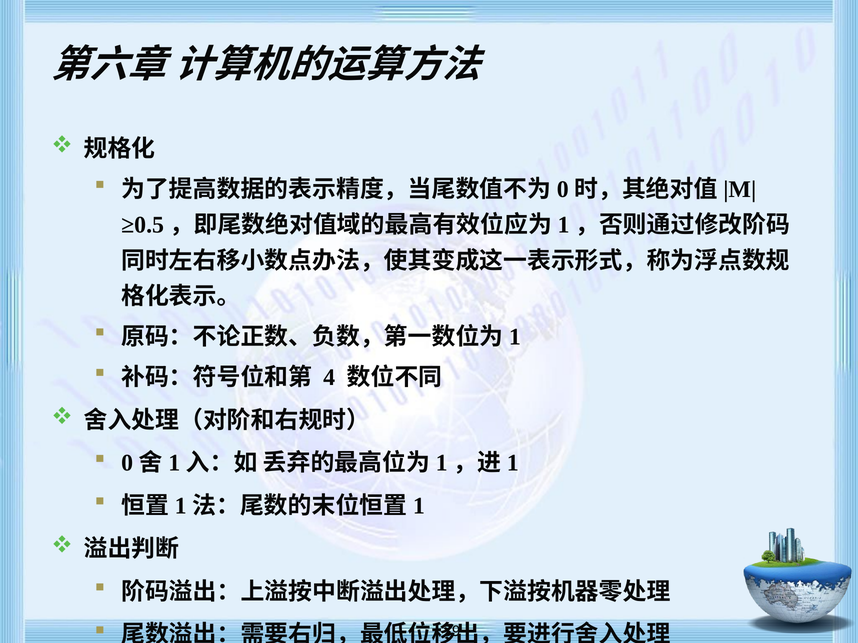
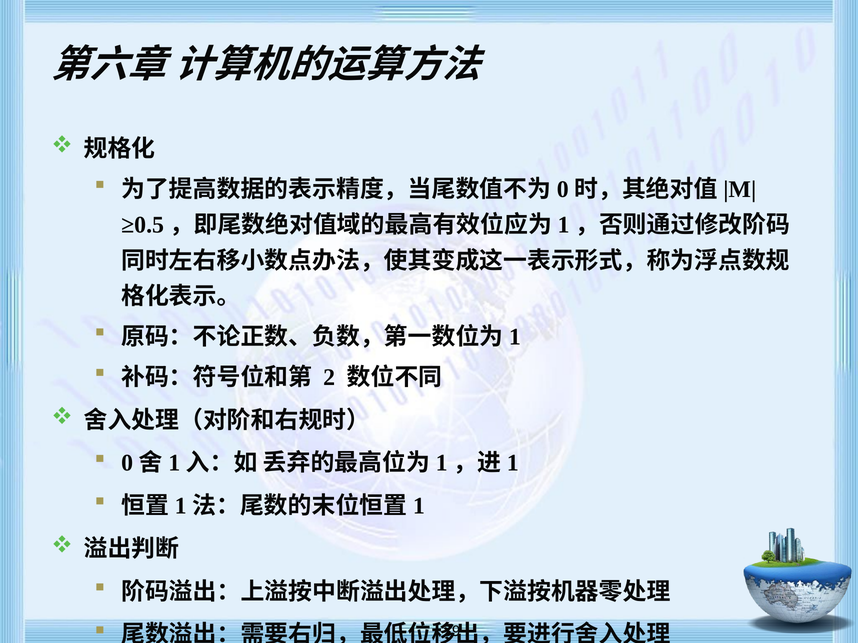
4: 4 -> 2
